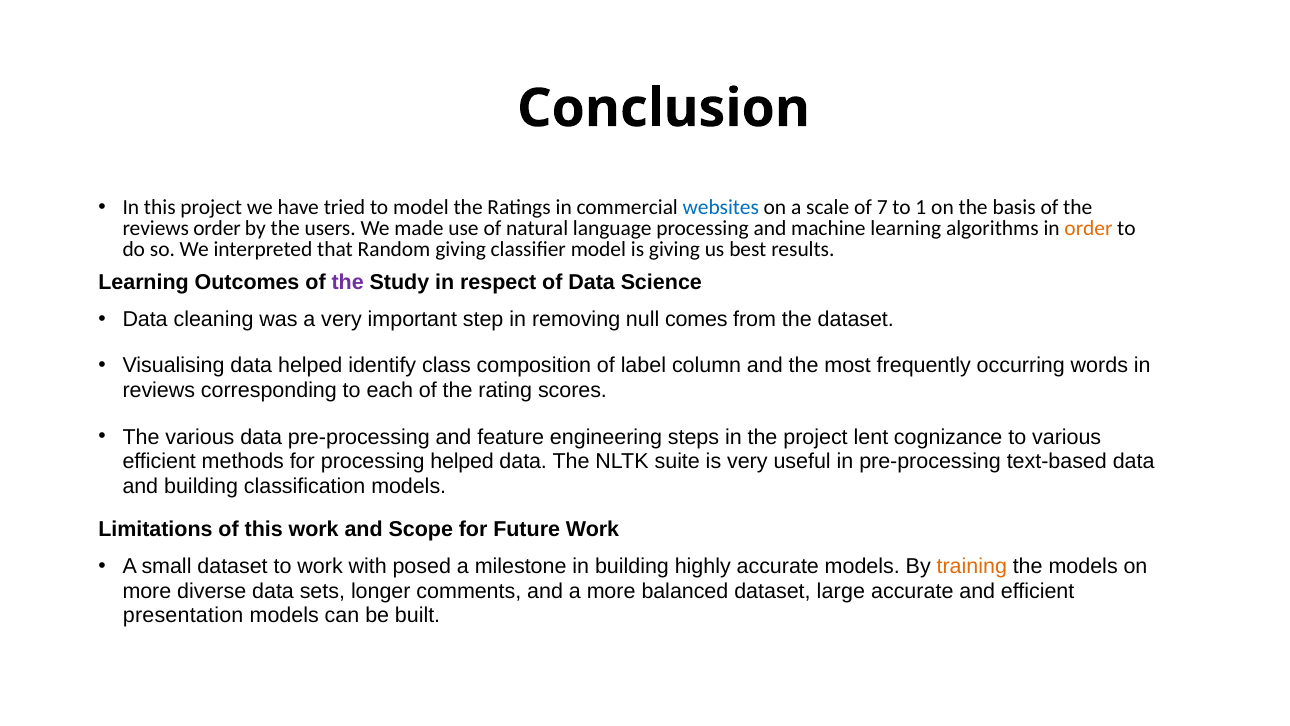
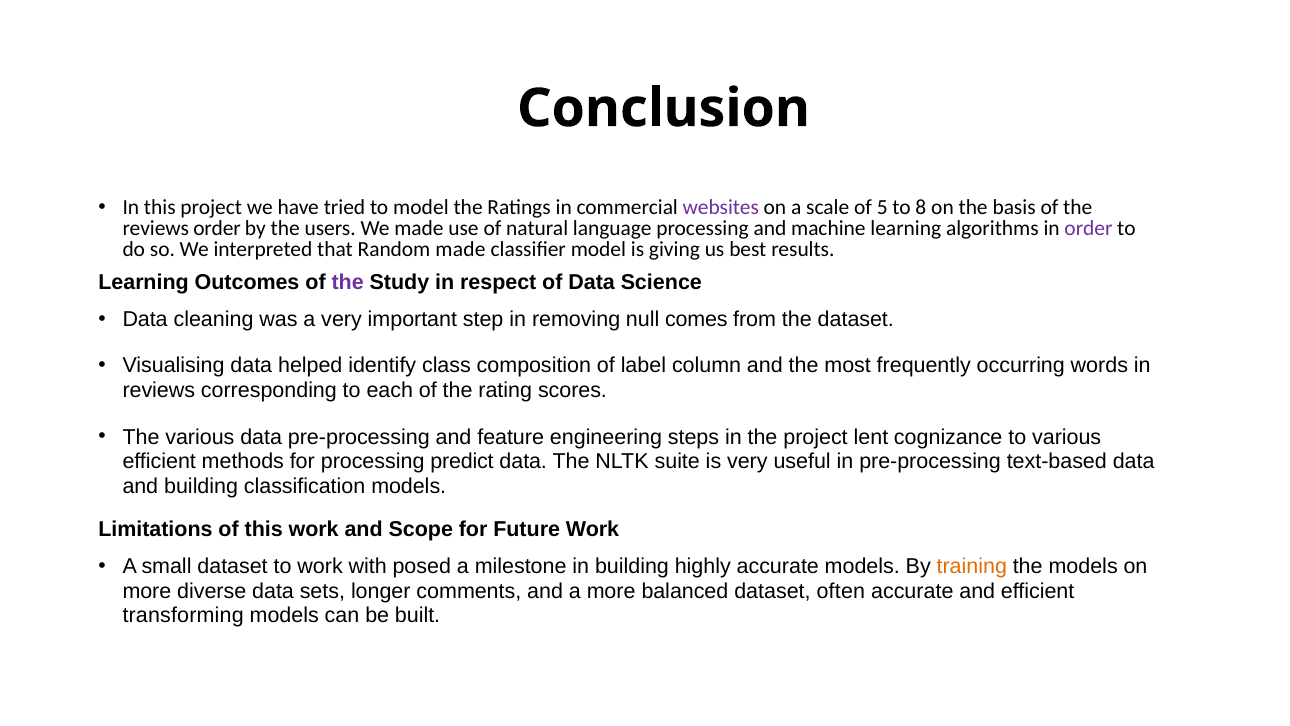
websites colour: blue -> purple
7: 7 -> 5
1: 1 -> 8
order at (1088, 228) colour: orange -> purple
Random giving: giving -> made
processing helped: helped -> predict
large: large -> often
presentation: presentation -> transforming
